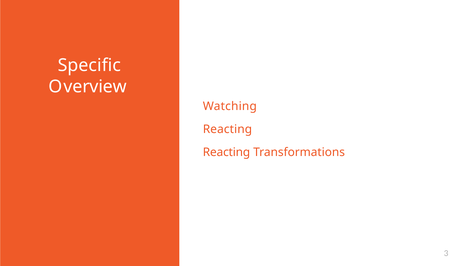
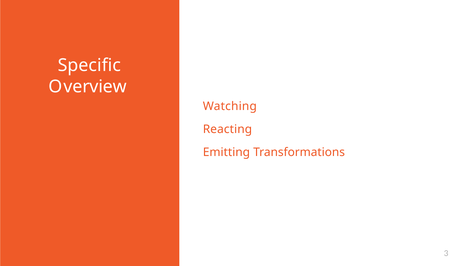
Reacting at (226, 152): Reacting -> Emitting
